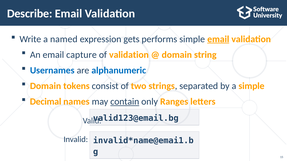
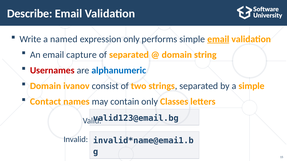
expression gets: gets -> only
of validation: validation -> separated
Usernames colour: blue -> red
tokens: tokens -> ivanov
Decimal: Decimal -> Contact
contain underline: present -> none
Ranges: Ranges -> Classes
